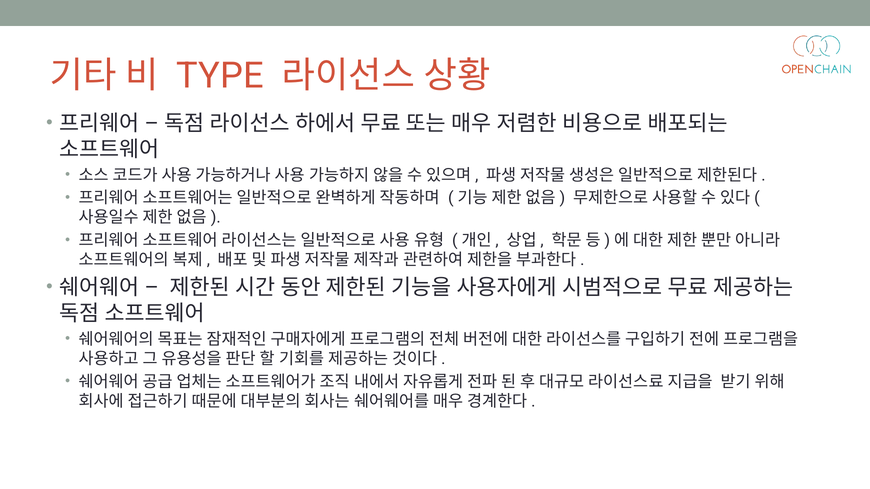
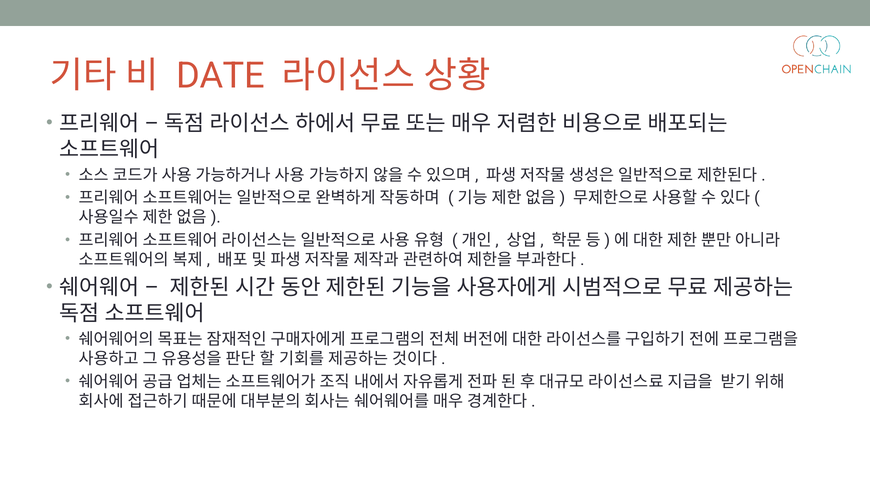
TYPE: TYPE -> DATE
